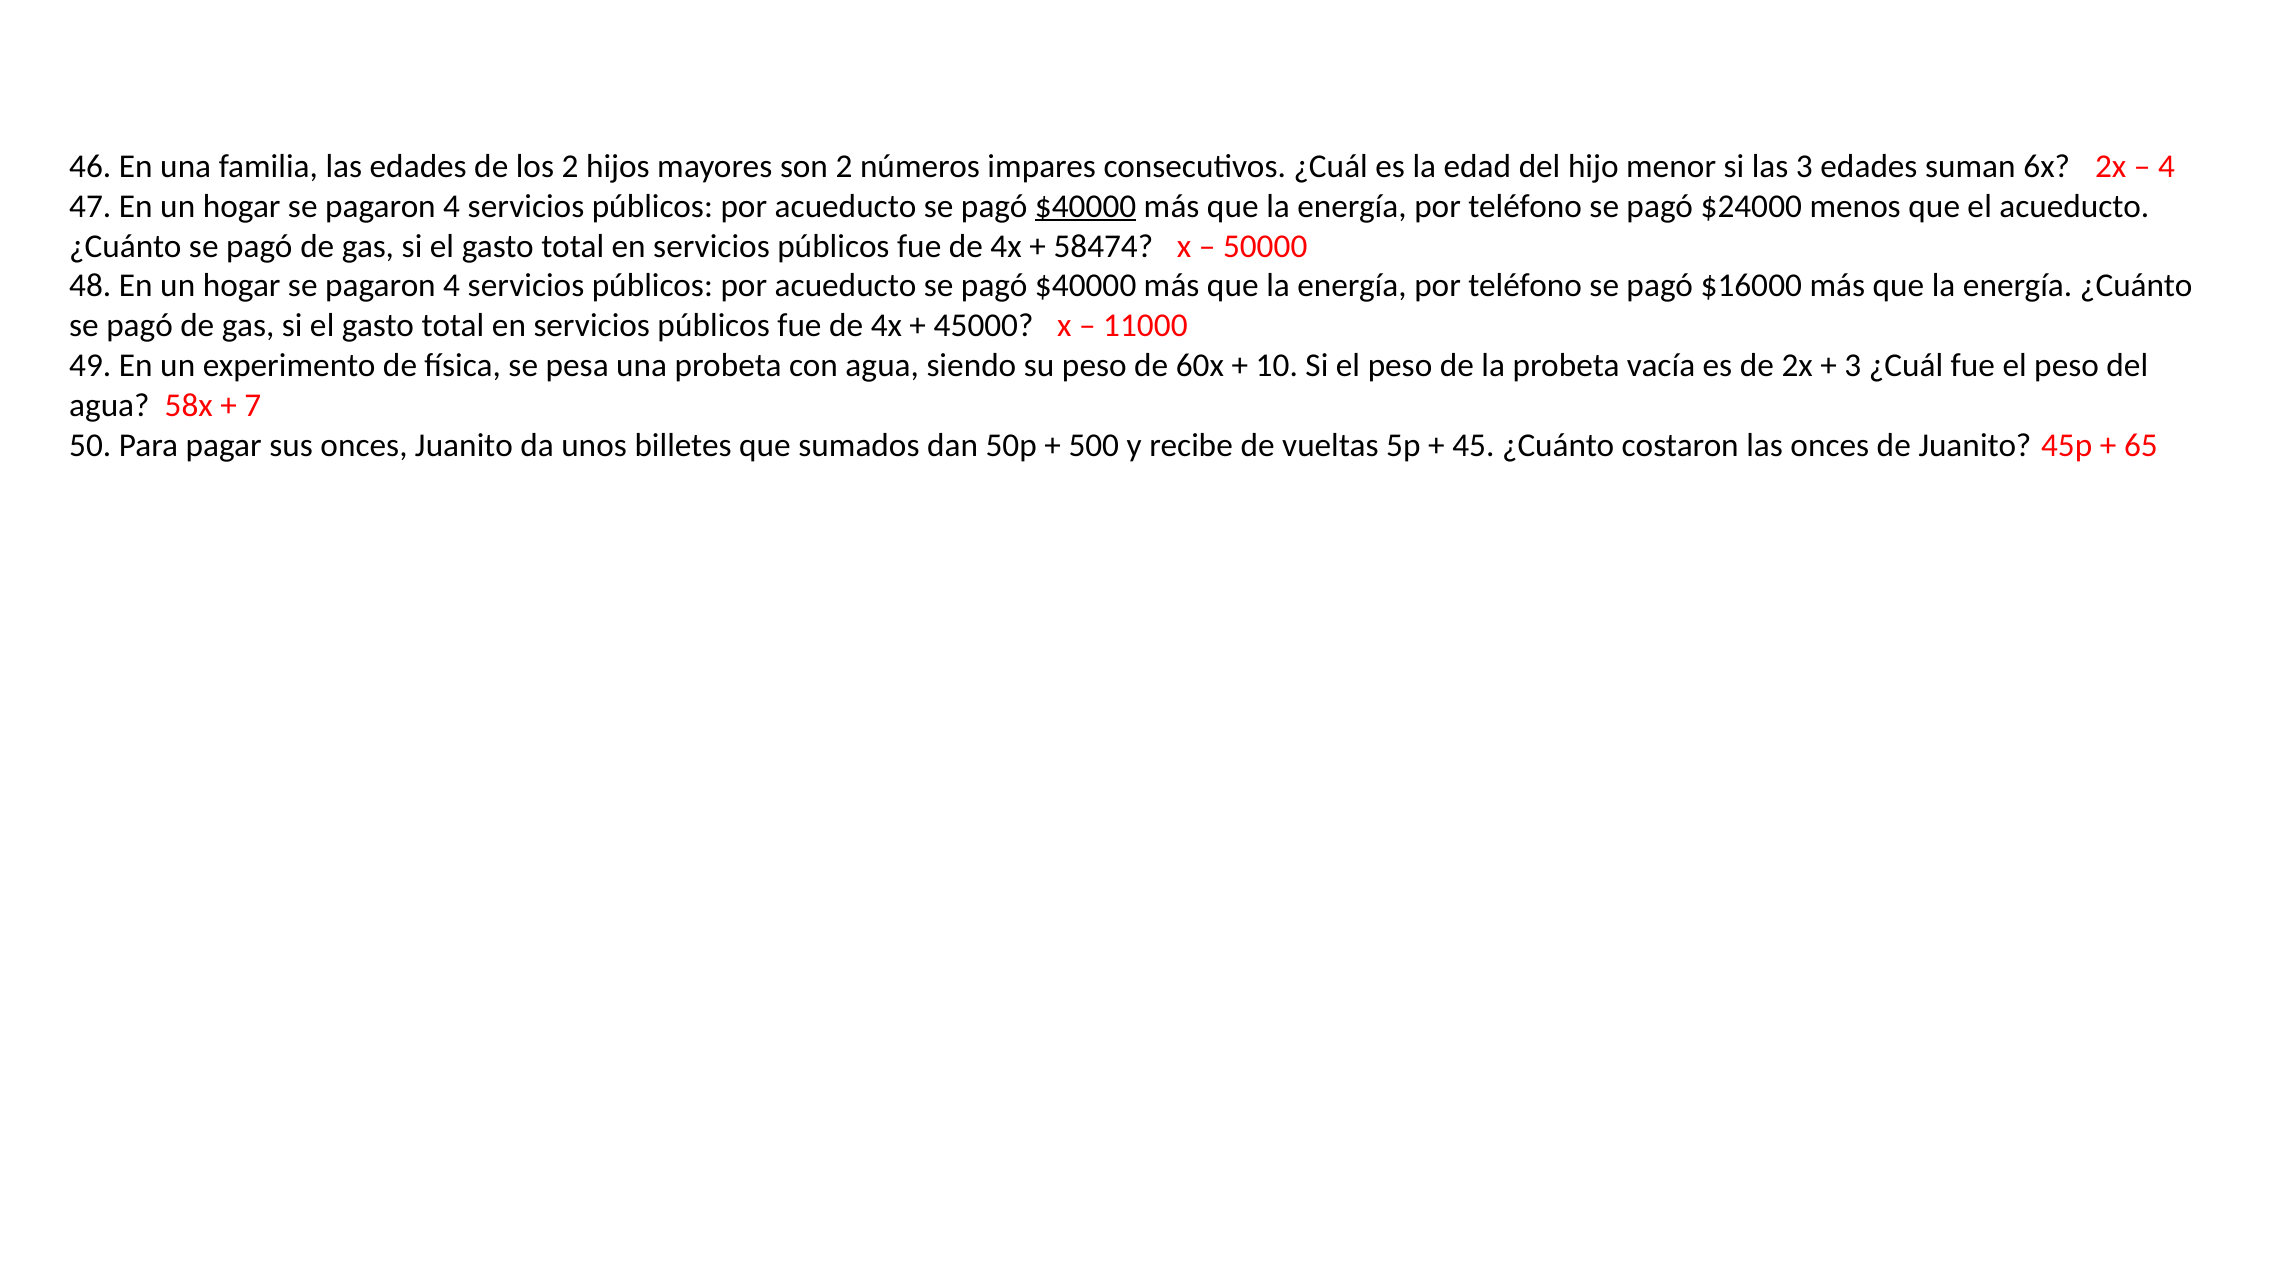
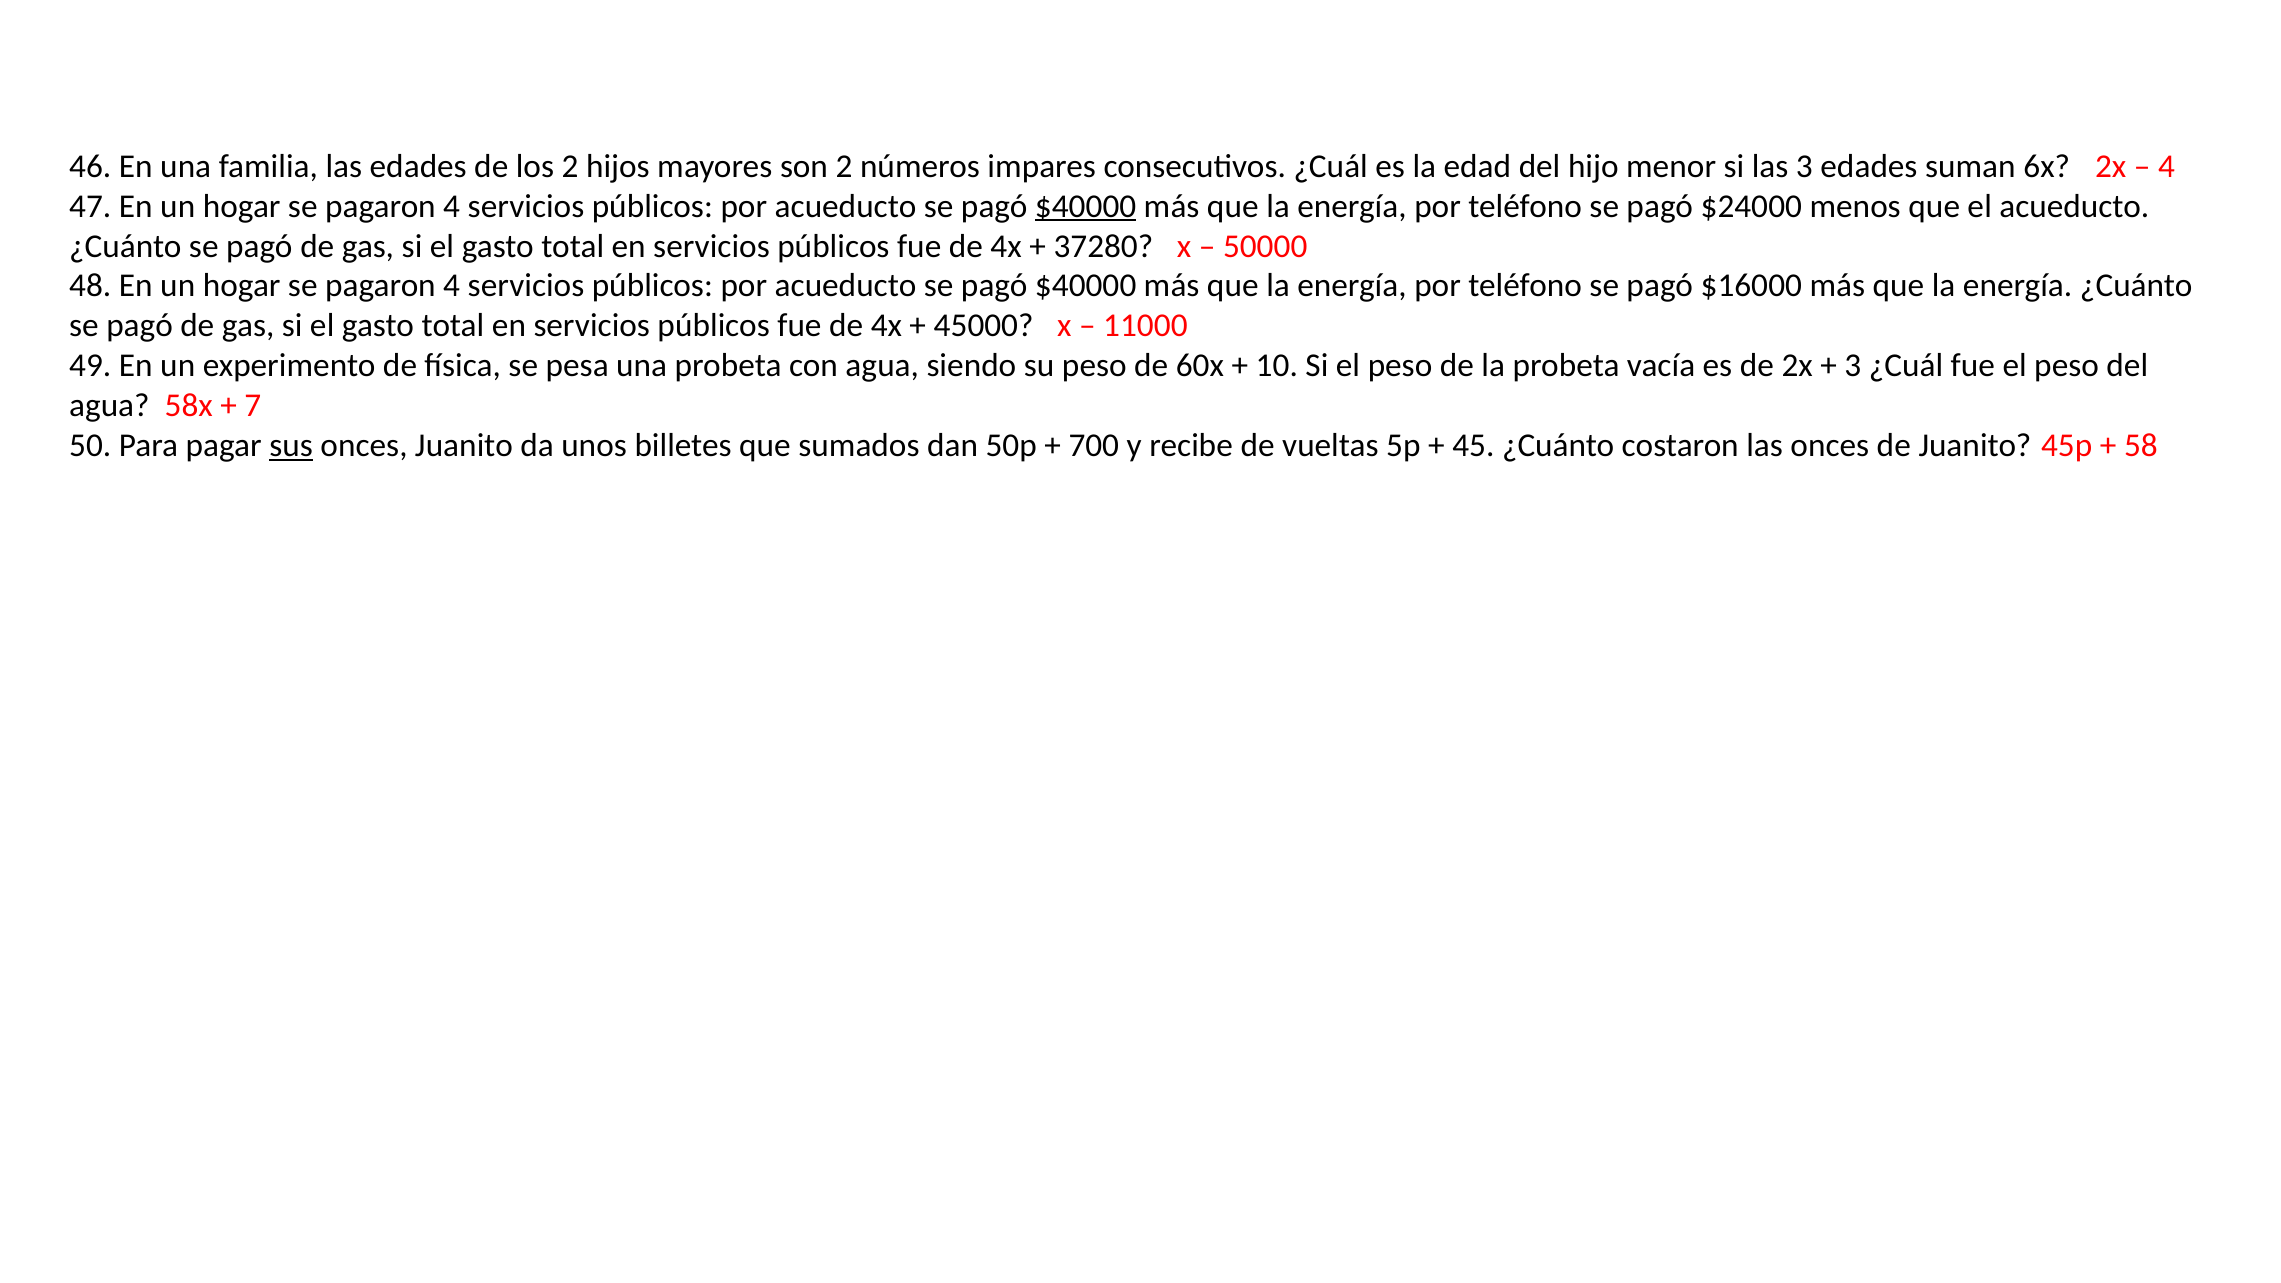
58474: 58474 -> 37280
sus underline: none -> present
500: 500 -> 700
65: 65 -> 58
